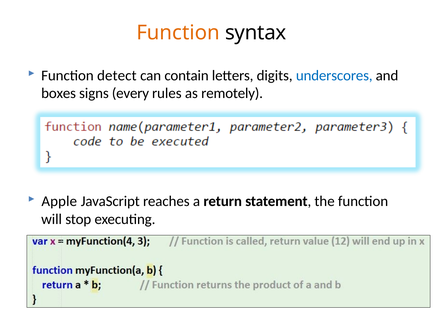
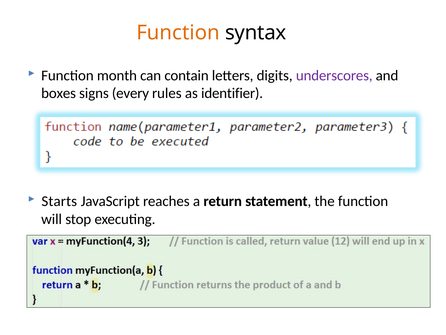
detect: detect -> month
underscores colour: blue -> purple
remotely: remotely -> identifier
Apple: Apple -> Starts
